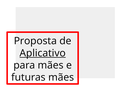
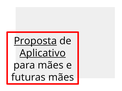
Proposta underline: none -> present
